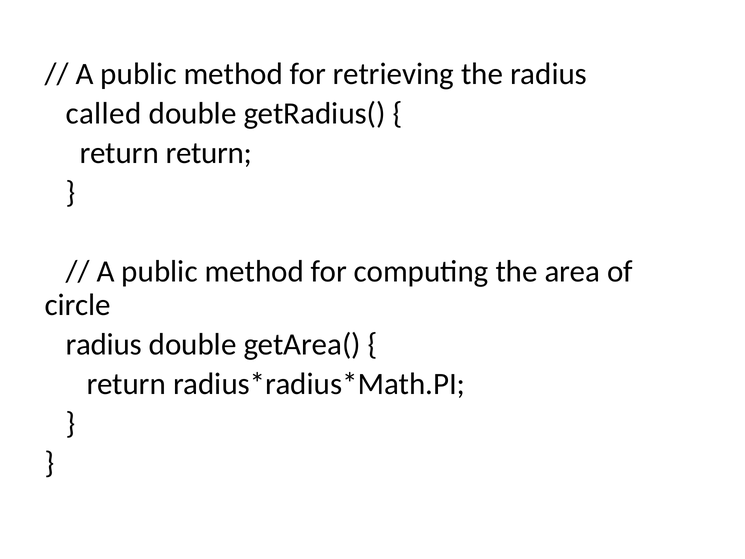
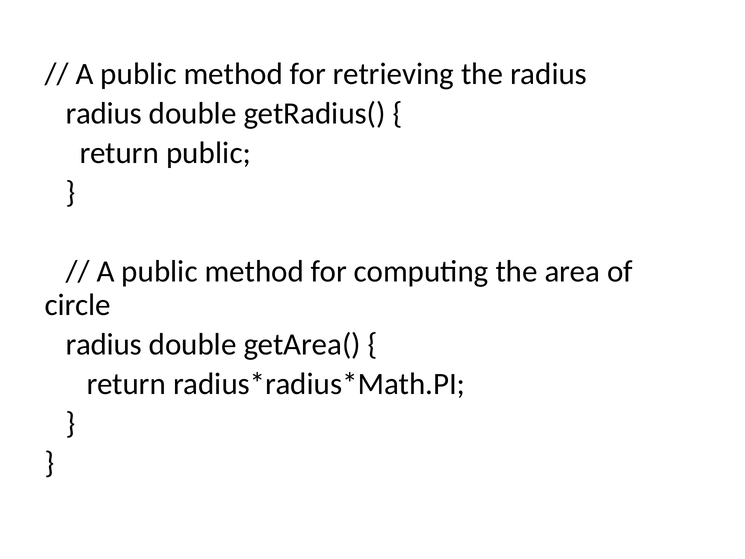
called at (104, 114): called -> radius
return return: return -> public
